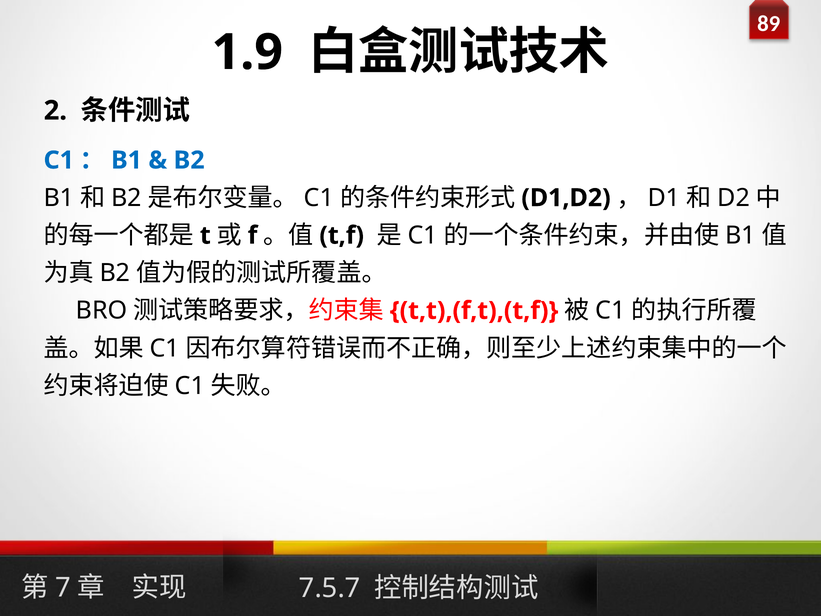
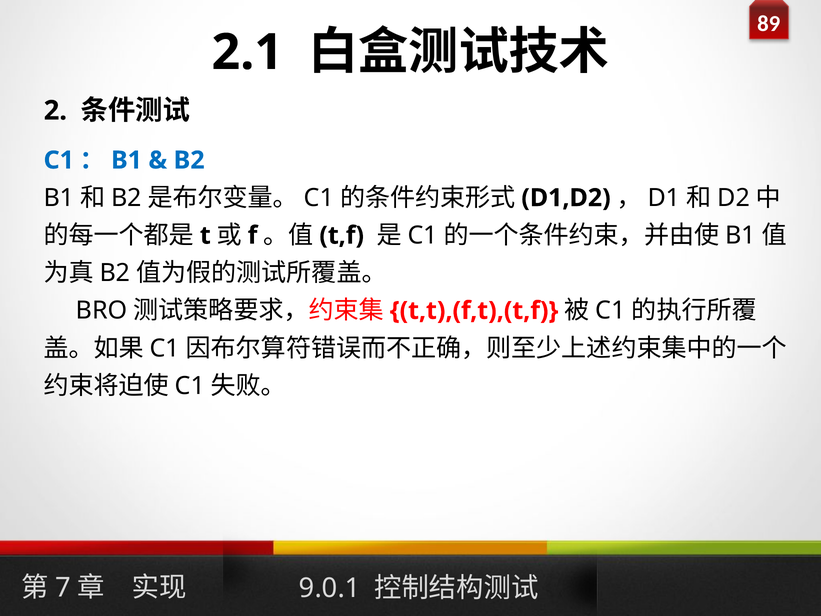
1.9: 1.9 -> 2.1
7.5.7: 7.5.7 -> 9.0.1
